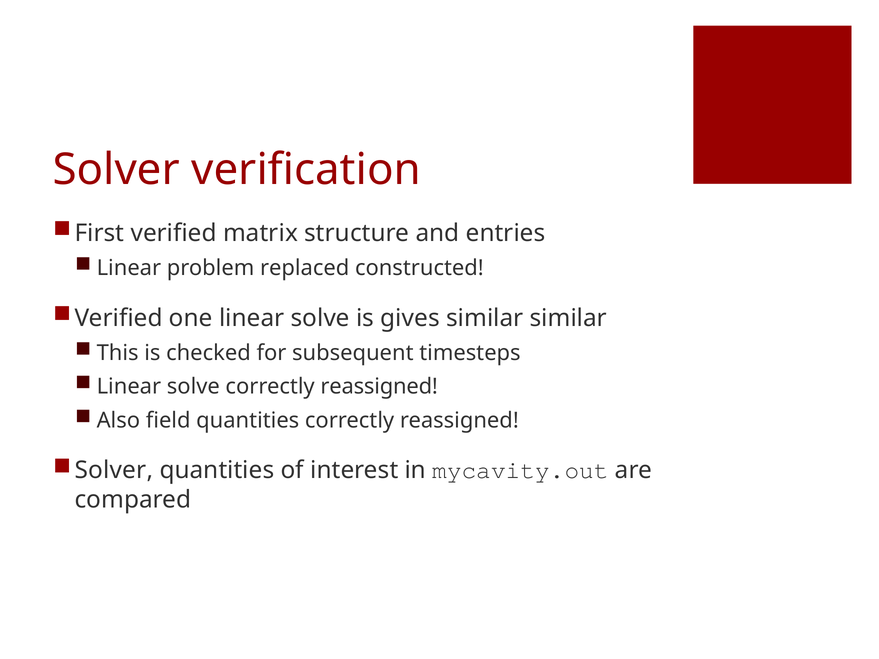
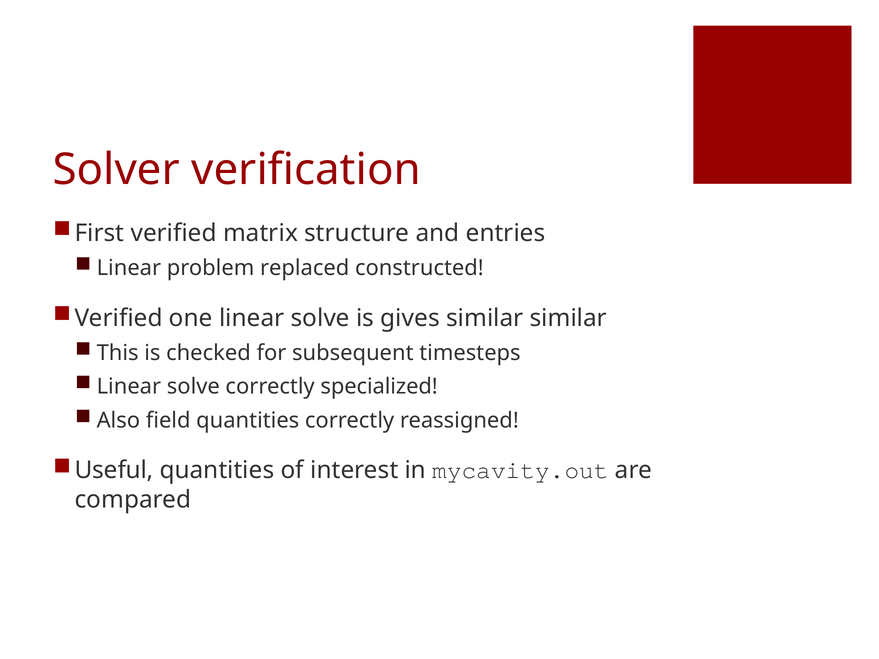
solve correctly reassigned: reassigned -> specialized
Solver at (114, 471): Solver -> Useful
